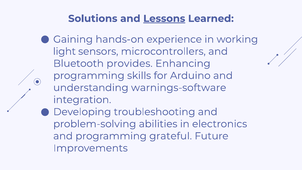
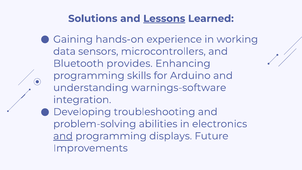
light: light -> data
and at (63, 136) underline: none -> present
grateful: grateful -> displays
